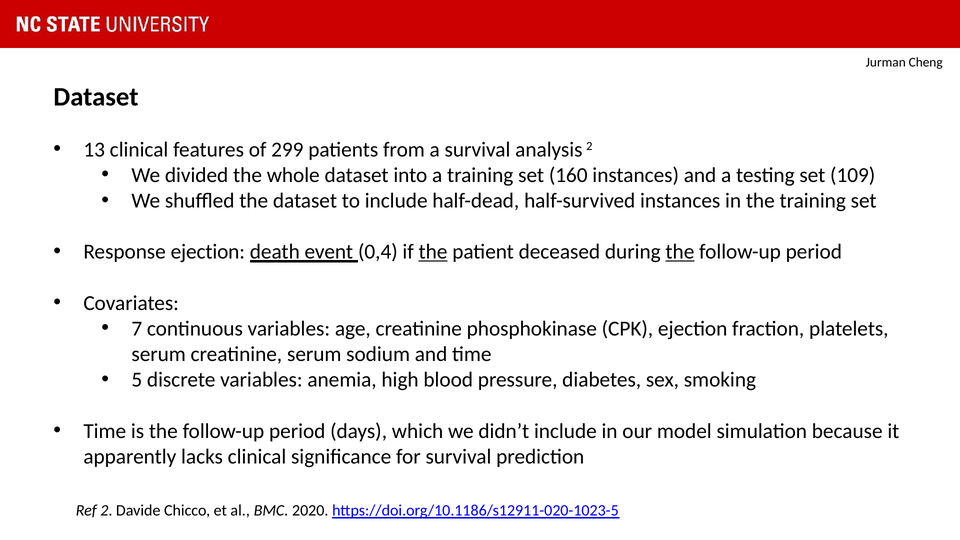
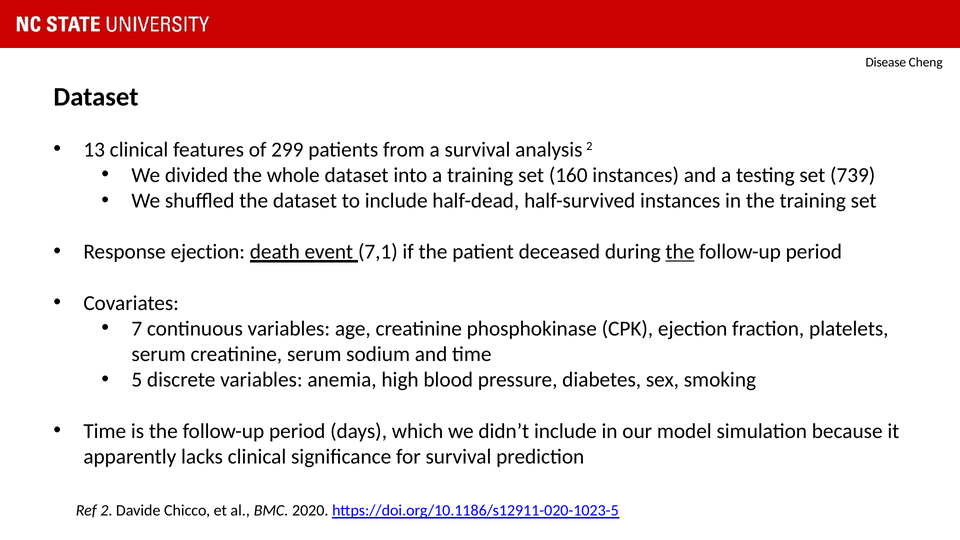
Jurman: Jurman -> Disease
109: 109 -> 739
0,4: 0,4 -> 7,1
the at (433, 252) underline: present -> none
